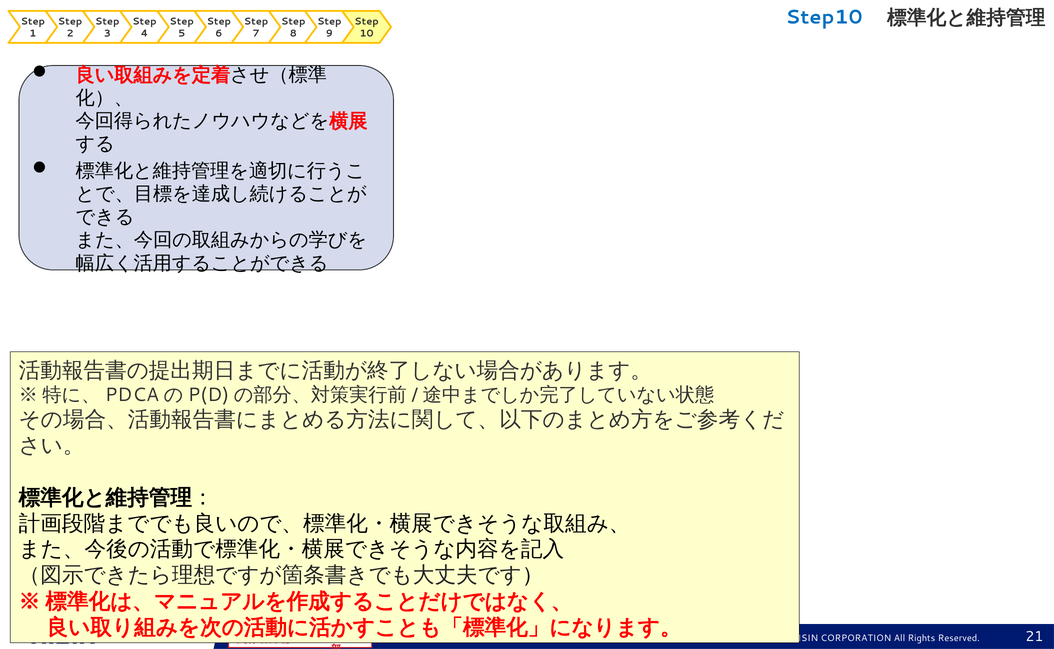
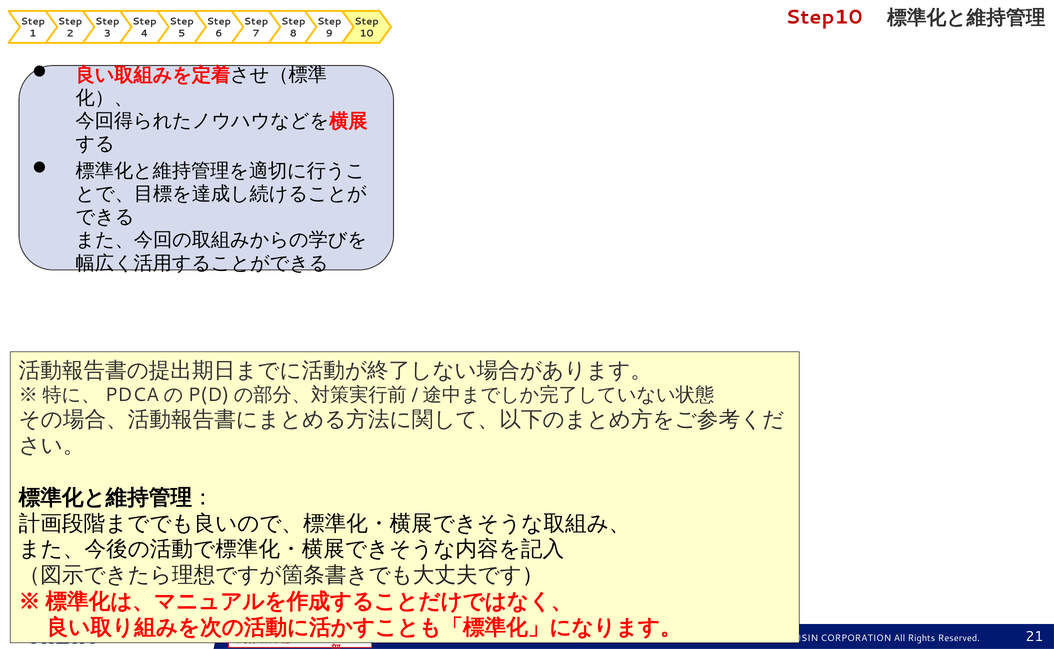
Step10 colour: blue -> red
